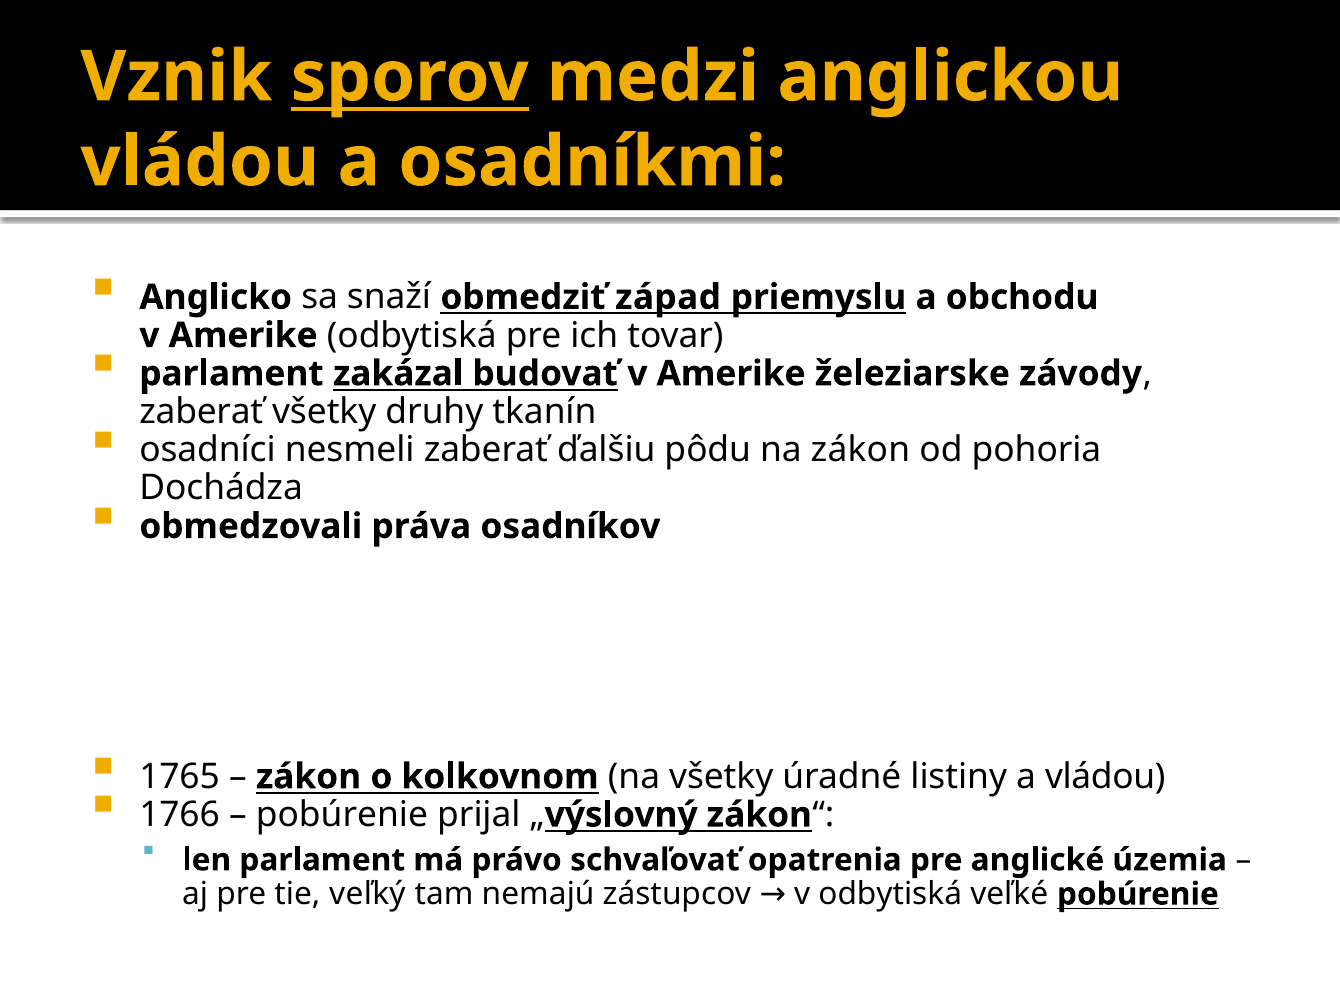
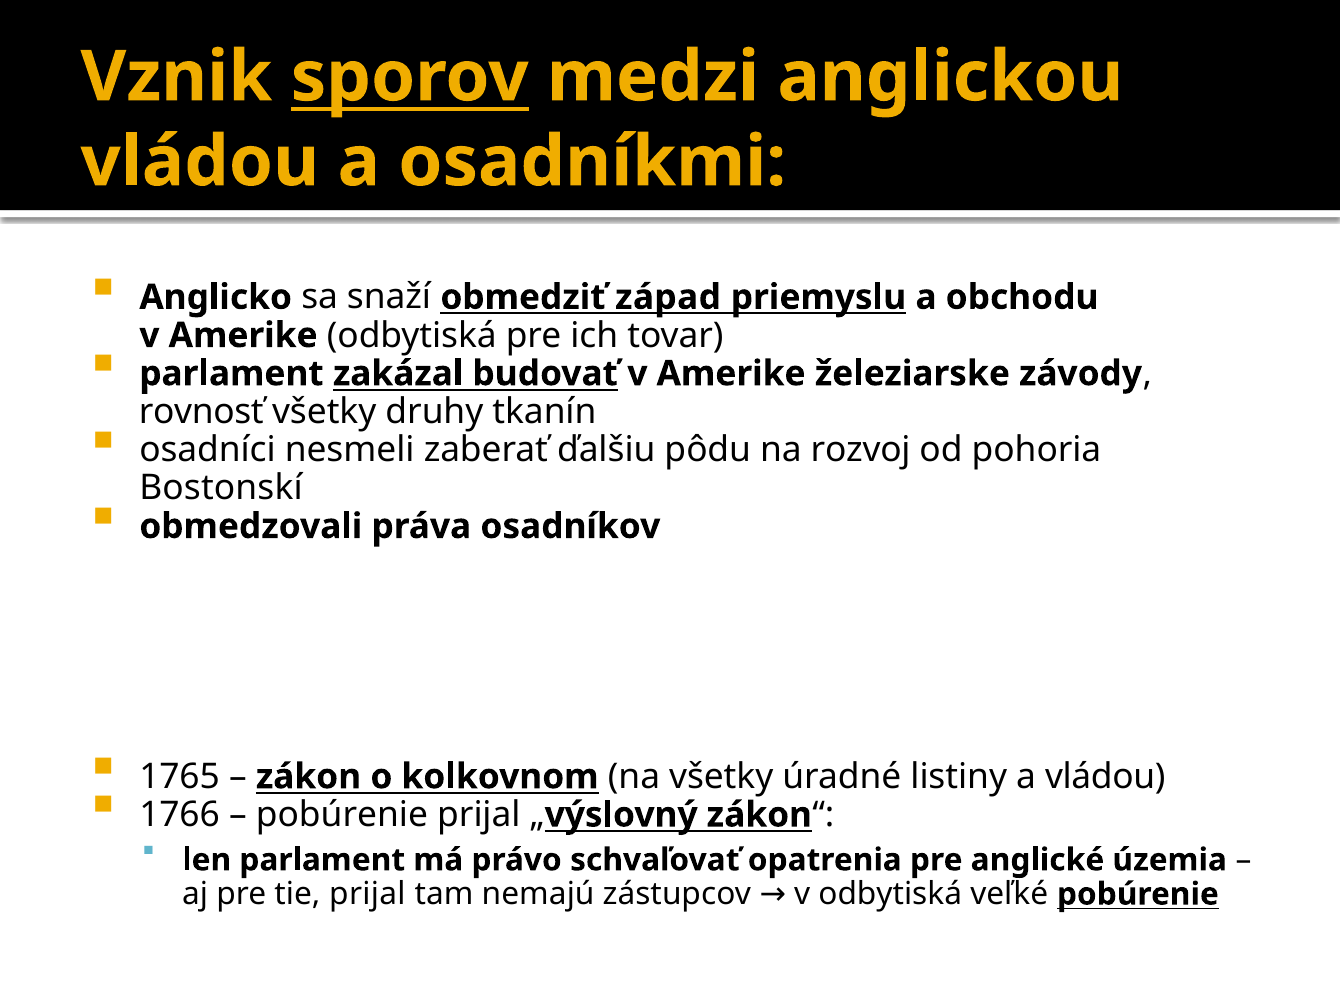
zaberať at (201, 412): zaberať -> rovnosť
na zákon: zákon -> rozvoj
Dochádza: Dochádza -> Bostonskí
tie veľký: veľký -> prijal
